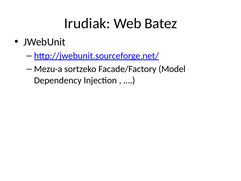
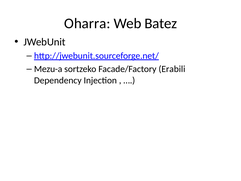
Irudiak: Irudiak -> Oharra
Model: Model -> Erabili
